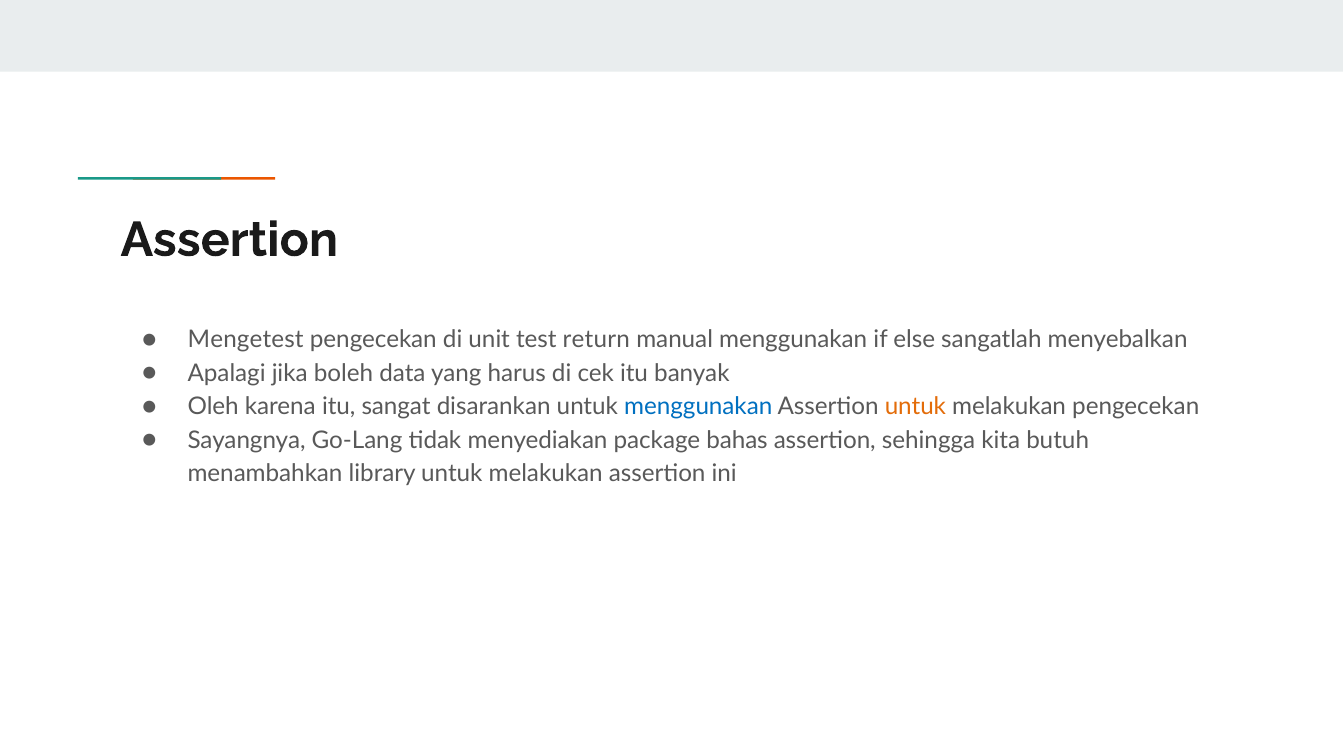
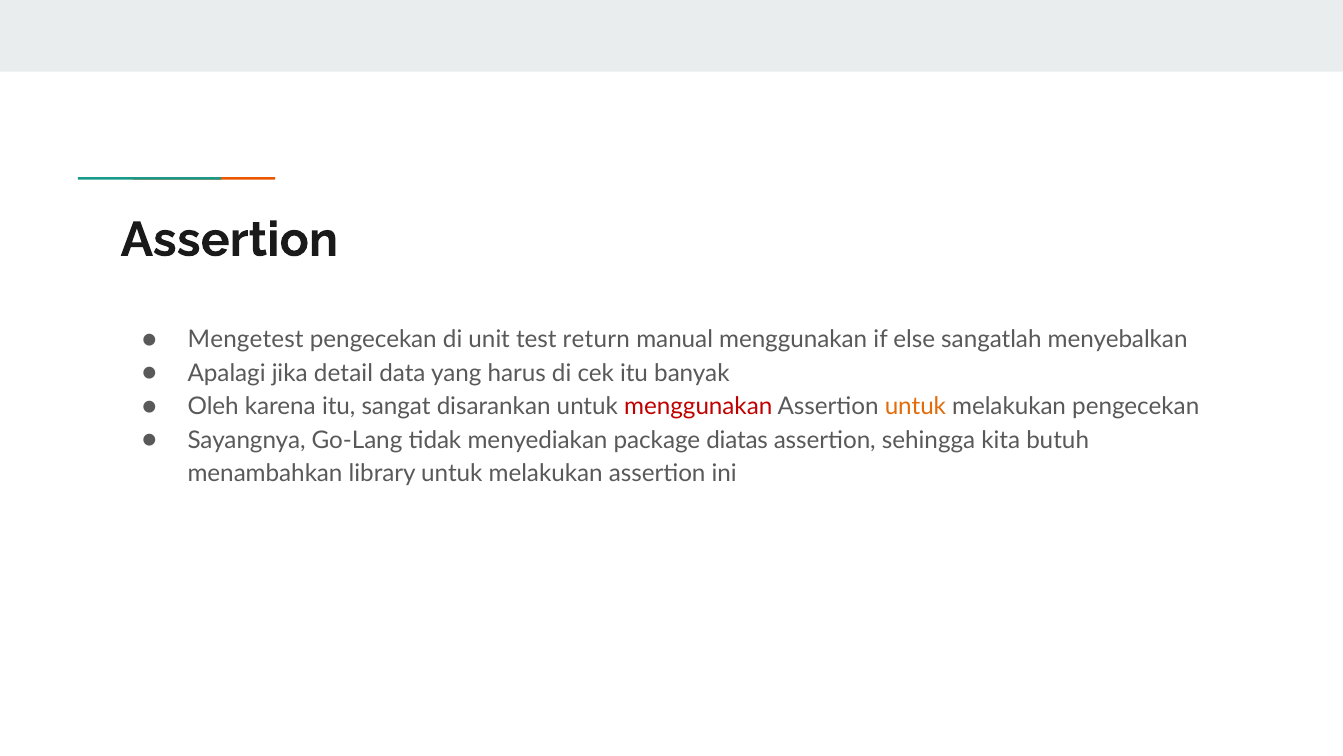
boleh: boleh -> detail
menggunakan at (698, 406) colour: blue -> red
bahas: bahas -> diatas
